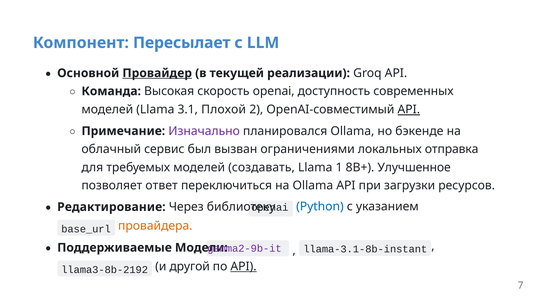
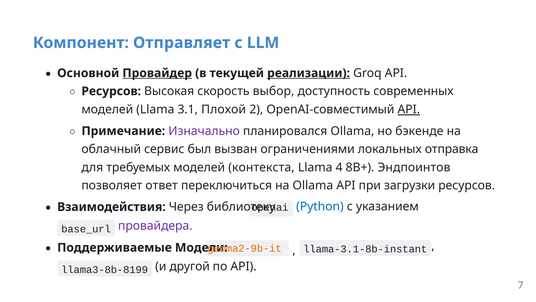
Пересылает: Пересылает -> Отправляет
реализации underline: none -> present
Команда at (111, 91): Команда -> Ресурсов
скорость openai: openai -> выбор
создавать: создавать -> контекста
1: 1 -> 4
Улучшенное: Улучшенное -> Эндпоинтов
Редактирование: Редактирование -> Взаимодействия
провайдера colour: orange -> purple
gemma2-9b-it colour: purple -> orange
llama3-8b-2192: llama3-8b-2192 -> llama3-8b-8199
API at (243, 266) underline: present -> none
